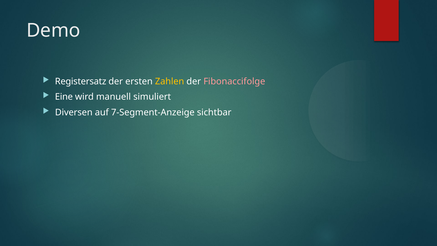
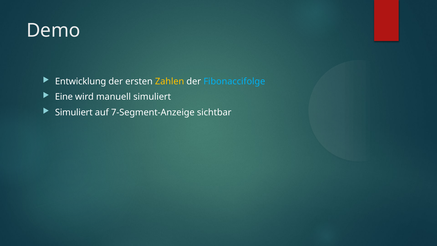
Registersatz: Registersatz -> Entwicklung
Fibonaccifolge colour: pink -> light blue
Diversen at (74, 112): Diversen -> Simuliert
